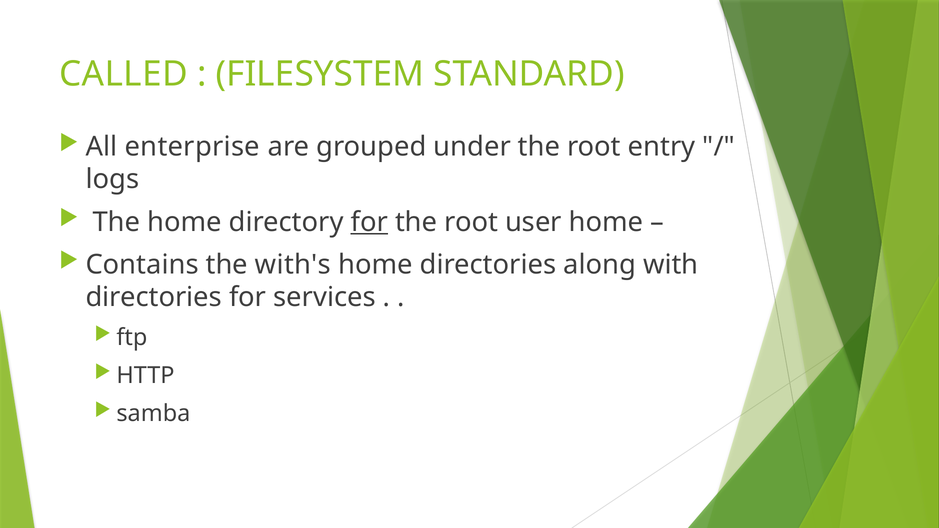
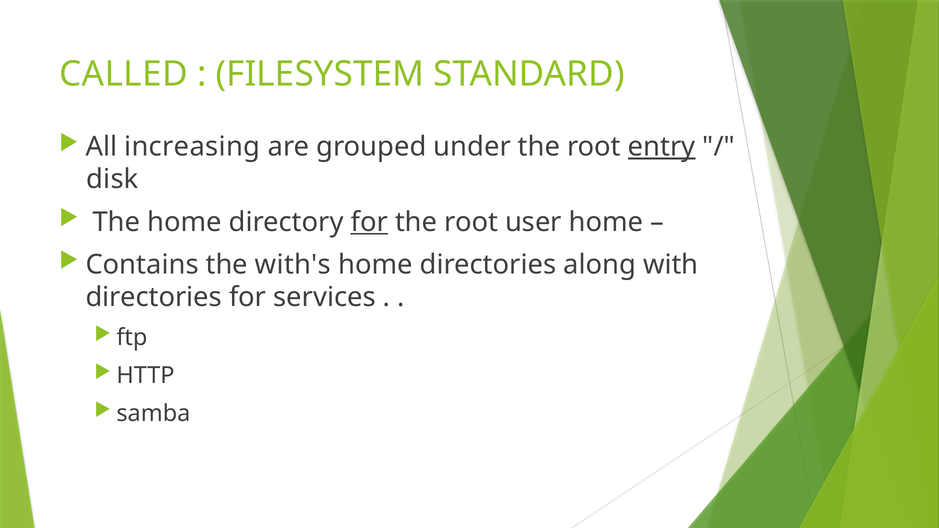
enterprise: enterprise -> increasing
entry underline: none -> present
logs: logs -> disk
